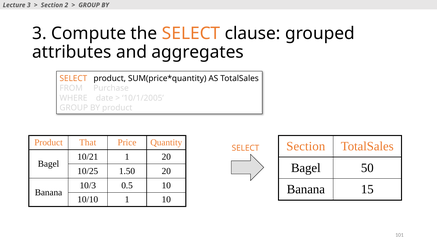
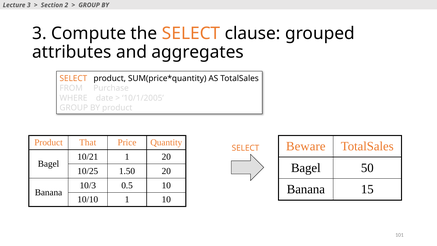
Section at (306, 146): Section -> Beware
